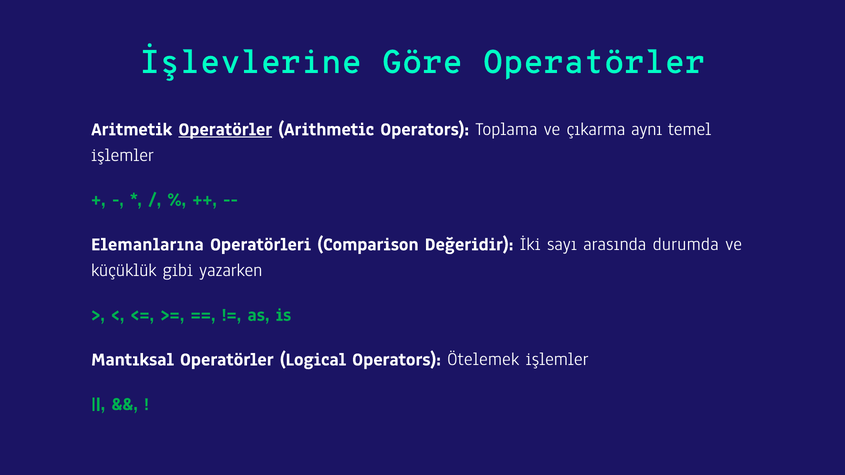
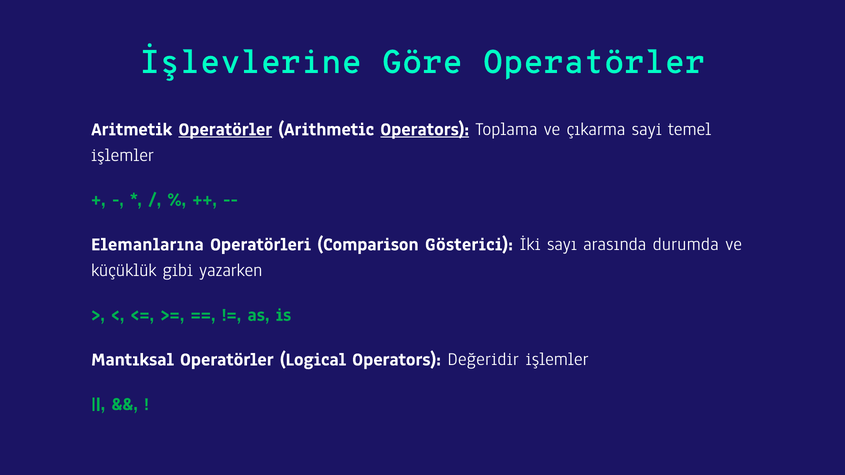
Operators at (425, 129) underline: none -> present
aynı: aynı -> sayi
Değeridir: Değeridir -> Gösterici
Ötelemek: Ötelemek -> Değeridir
